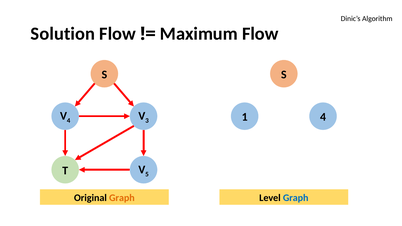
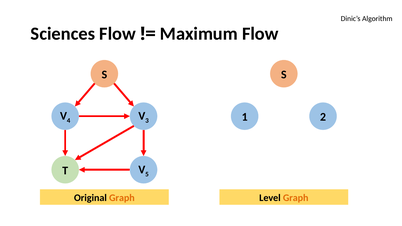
Solution: Solution -> Sciences
1 4: 4 -> 2
Graph at (296, 198) colour: blue -> orange
